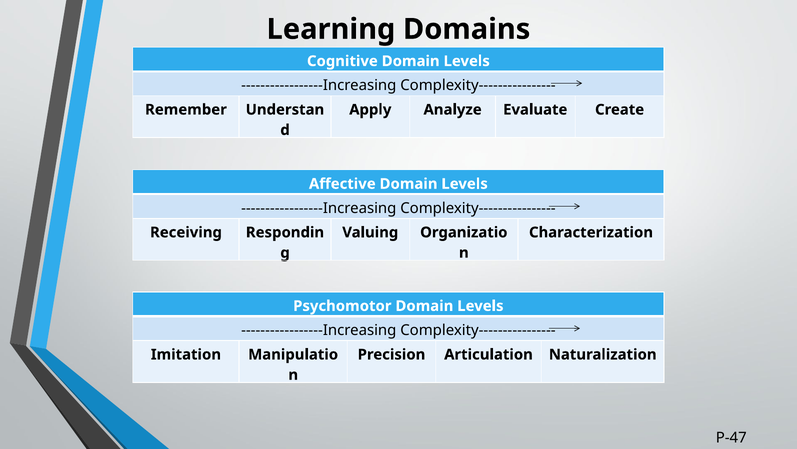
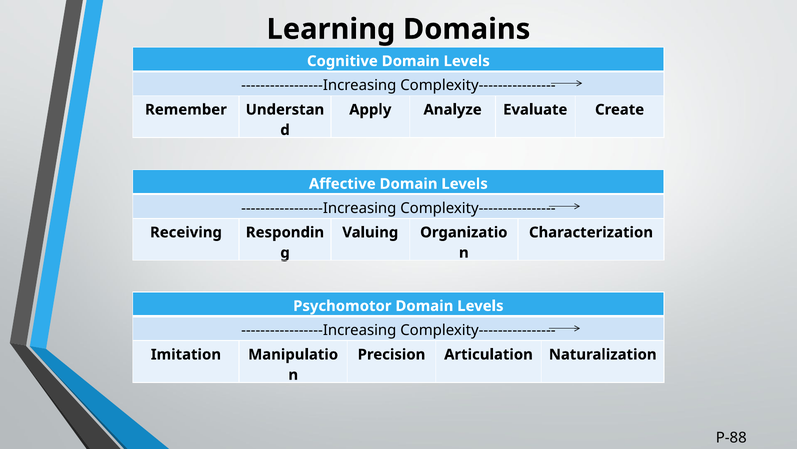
P-47: P-47 -> P-88
